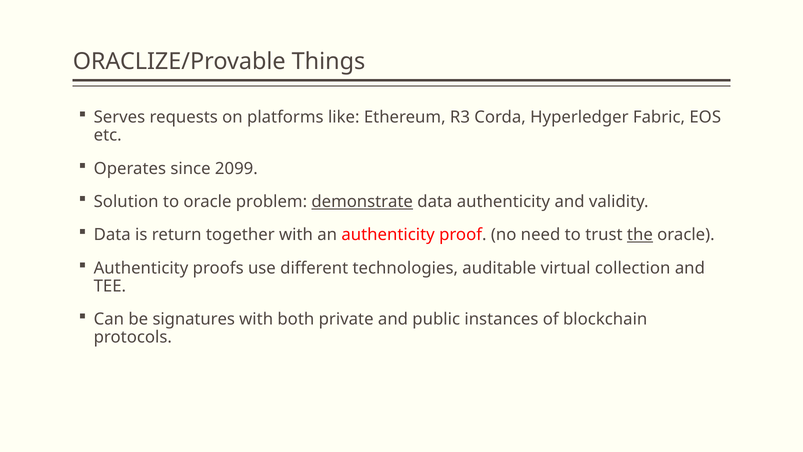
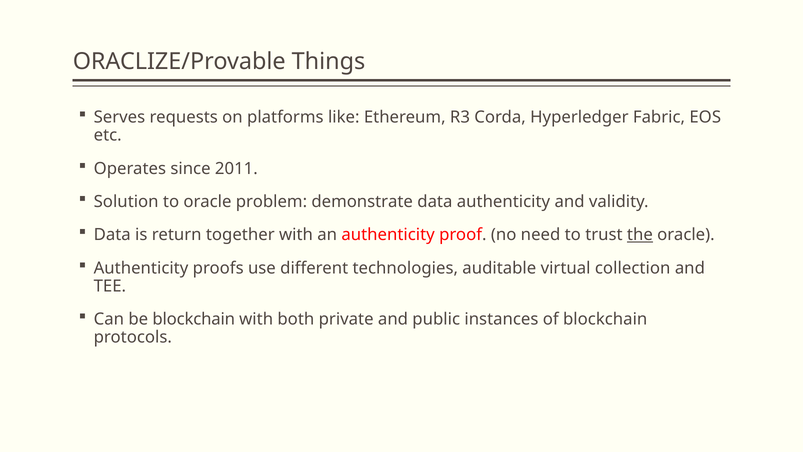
2099: 2099 -> 2011
demonstrate underline: present -> none
be signatures: signatures -> blockchain
